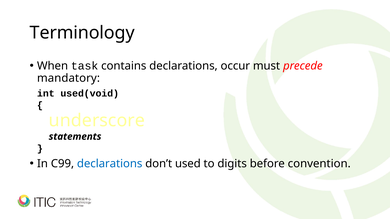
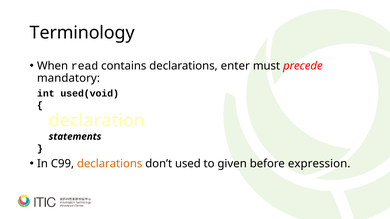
task: task -> read
occur: occur -> enter
underscore: underscore -> declaration
declarations at (110, 164) colour: blue -> orange
digits: digits -> given
convention: convention -> expression
